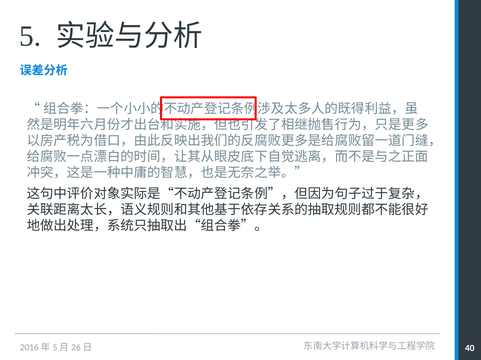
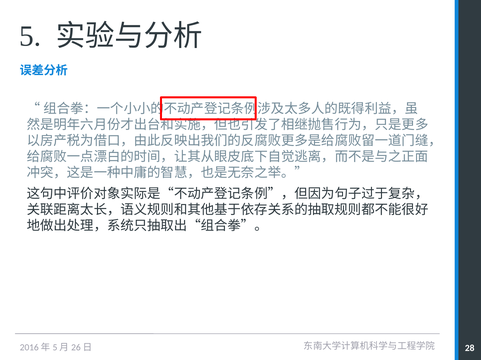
40: 40 -> 28
